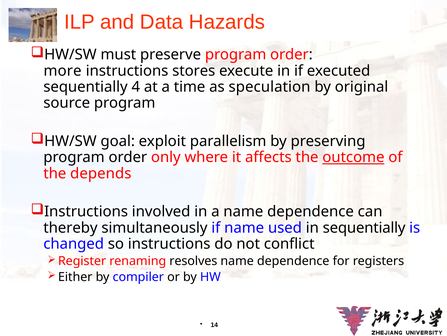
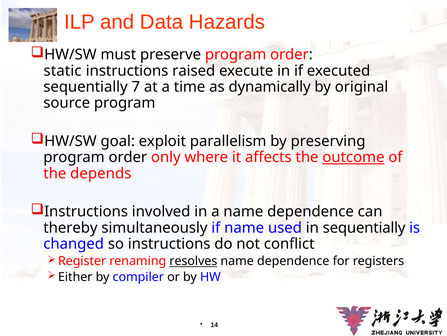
more: more -> static
stores: stores -> raised
4: 4 -> 7
speculation: speculation -> dynamically
resolves underline: none -> present
